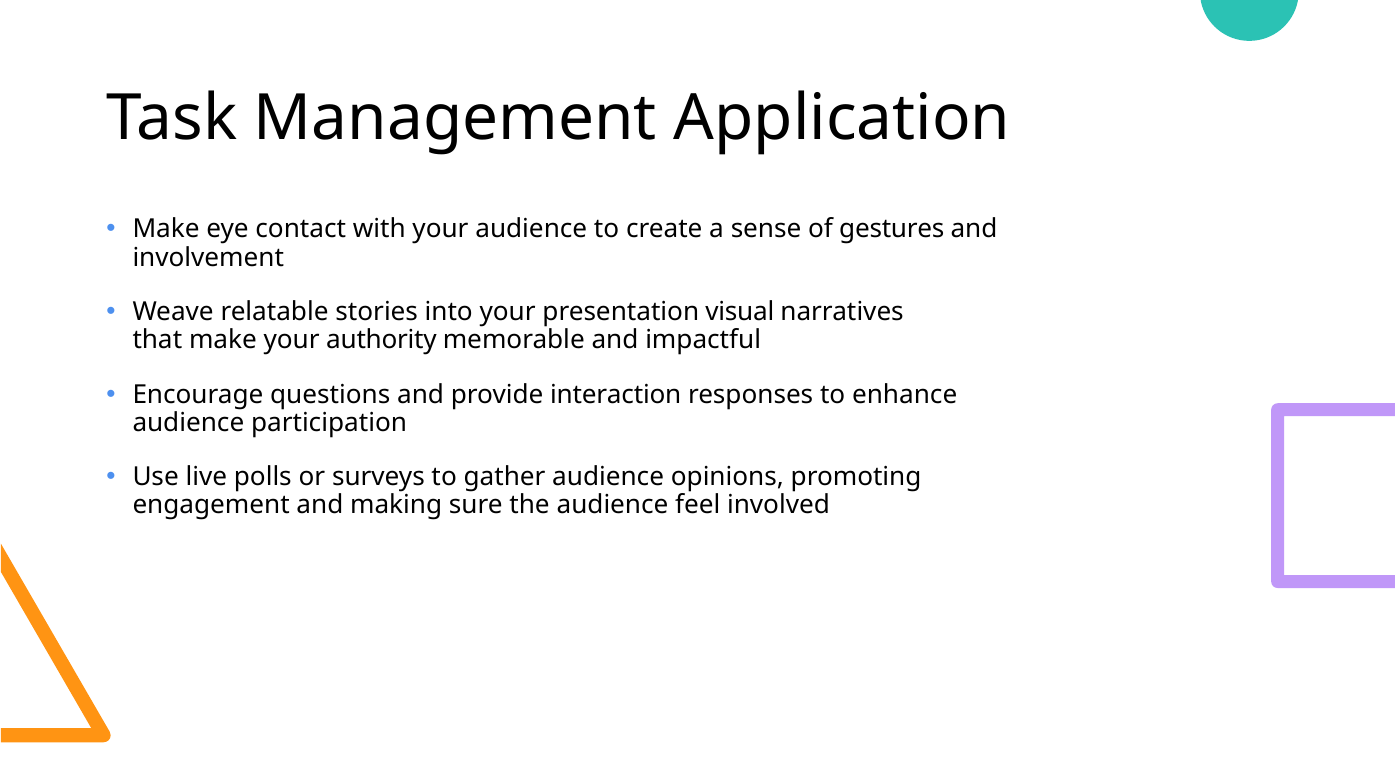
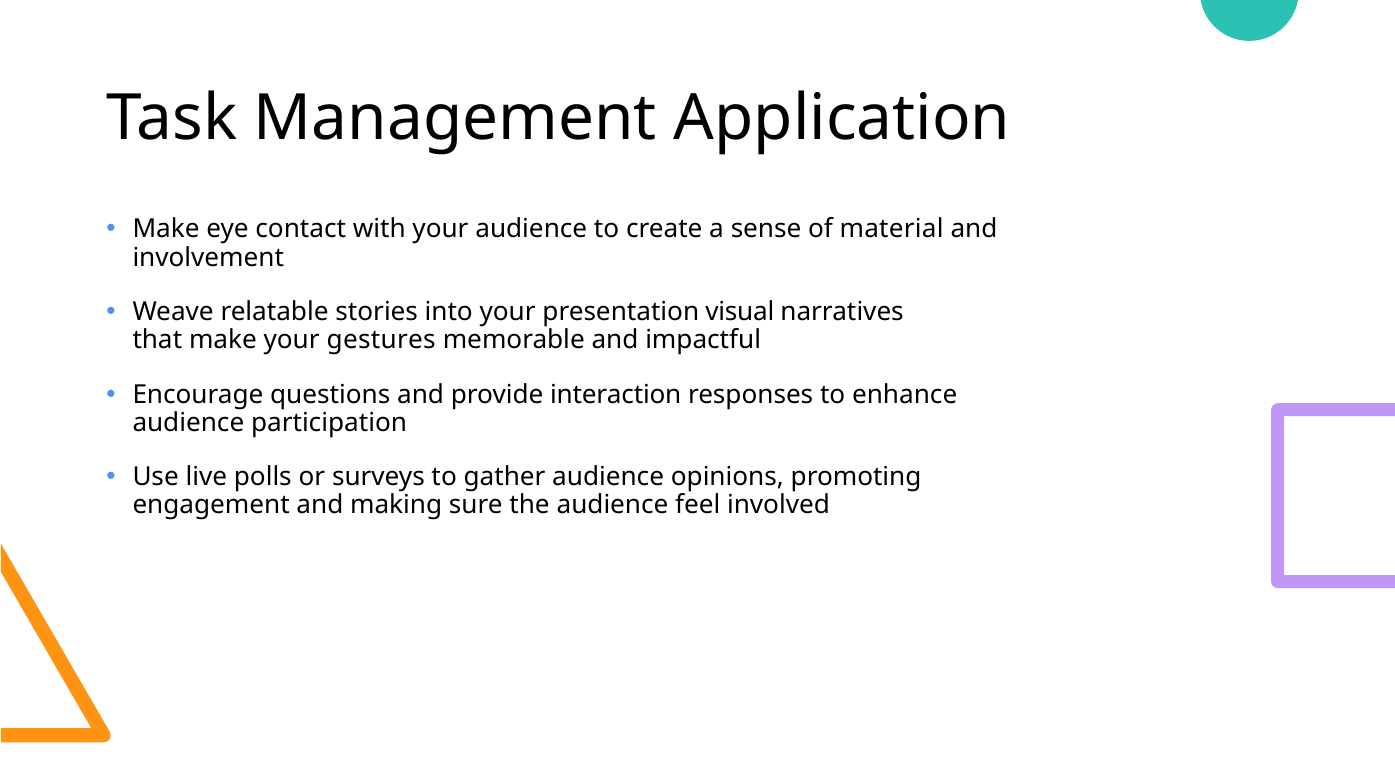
gestures: gestures -> material
authority: authority -> gestures
